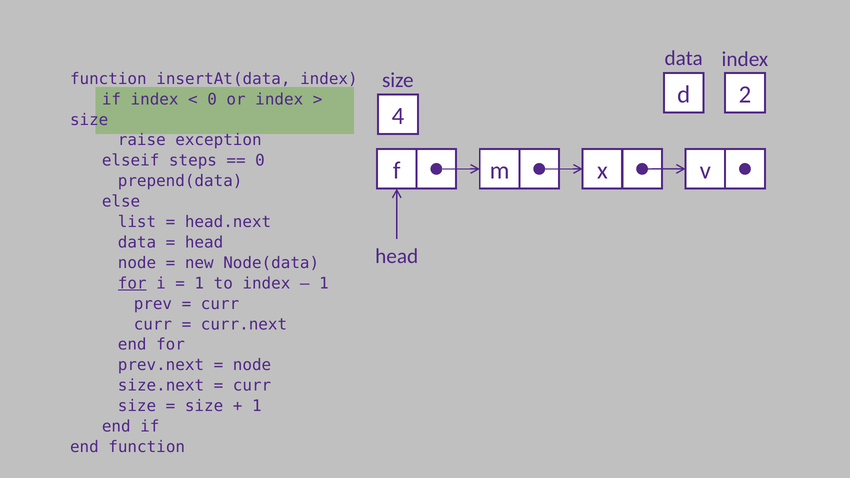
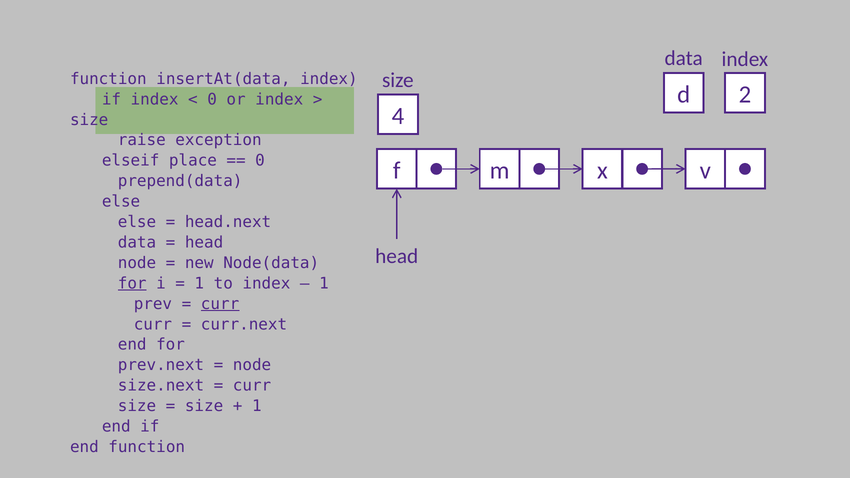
steps: steps -> place
list at (137, 222): list -> else
curr at (220, 304) underline: none -> present
